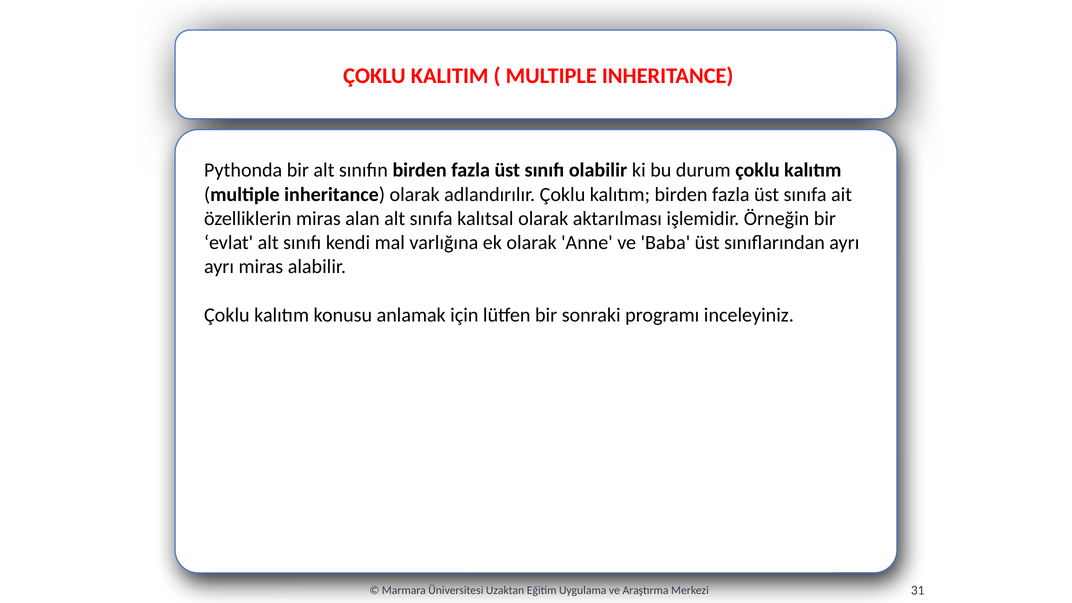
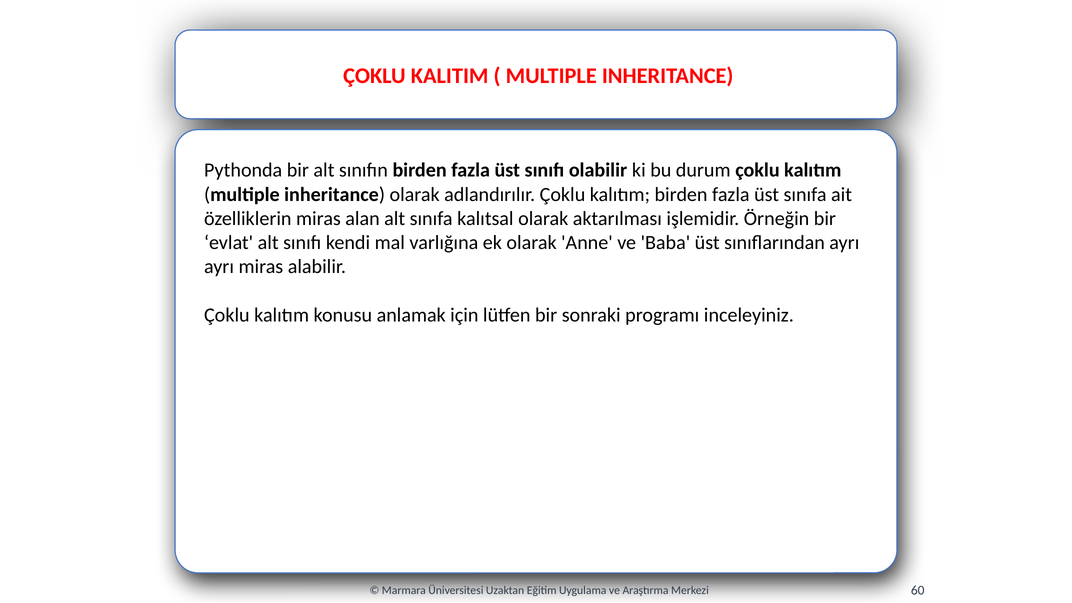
31: 31 -> 60
